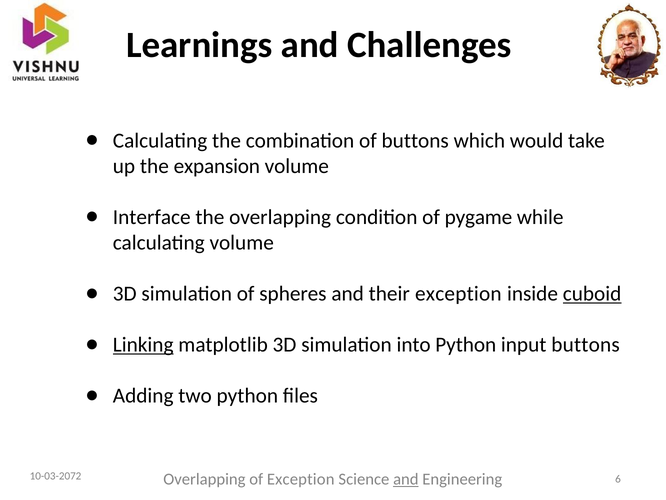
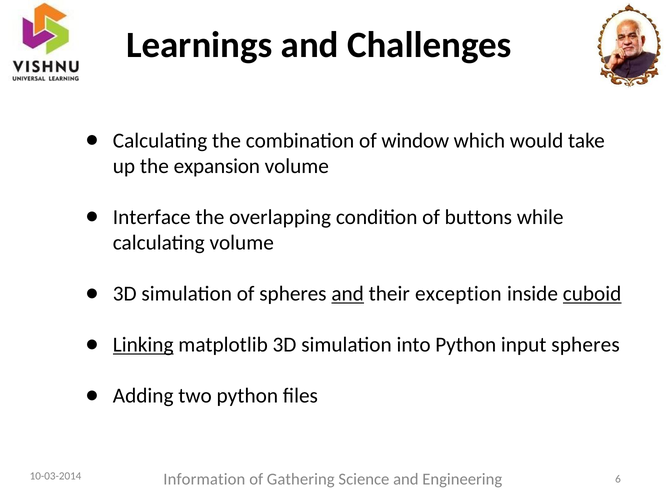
of buttons: buttons -> window
pygame: pygame -> buttons
and at (348, 293) underline: none -> present
input buttons: buttons -> spheres
10-03-2072: 10-03-2072 -> 10-03-2014
Overlapping at (204, 479): Overlapping -> Information
of Exception: Exception -> Gathering
and at (406, 479) underline: present -> none
